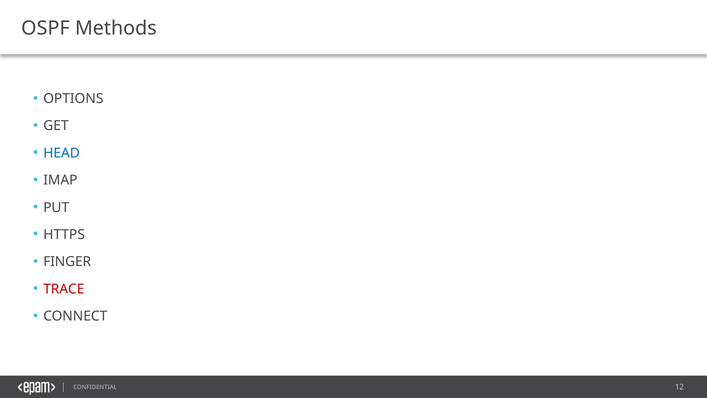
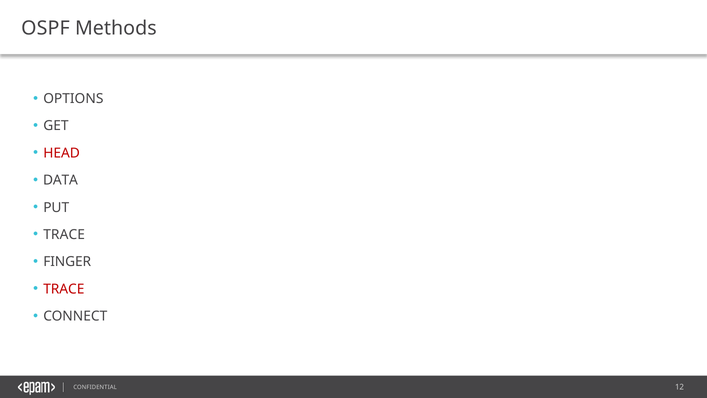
HEAD colour: blue -> red
IMAP: IMAP -> DATA
HTTPS at (64, 234): HTTPS -> TRACE
